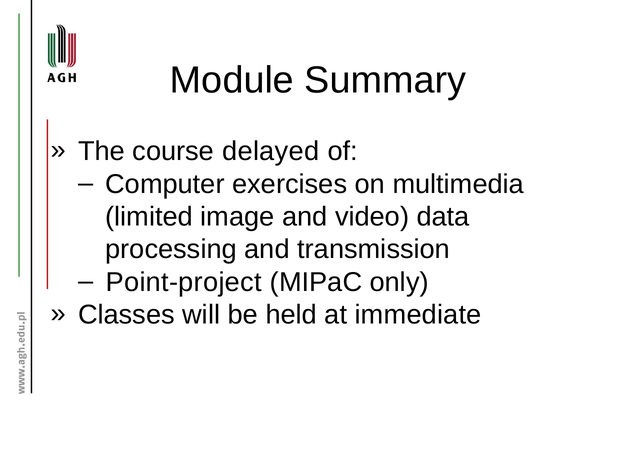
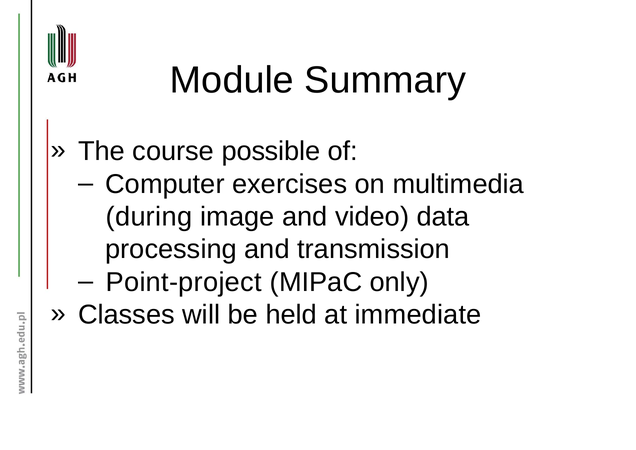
delayed: delayed -> possible
limited: limited -> during
